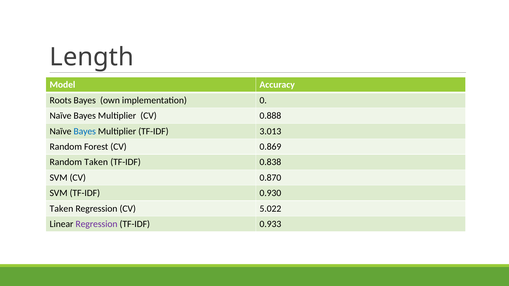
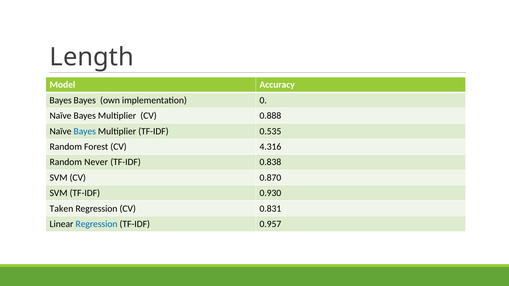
Roots at (61, 100): Roots -> Bayes
3.013: 3.013 -> 0.535
0.869: 0.869 -> 4.316
Random Taken: Taken -> Never
5.022: 5.022 -> 0.831
Regression at (96, 224) colour: purple -> blue
0.933: 0.933 -> 0.957
